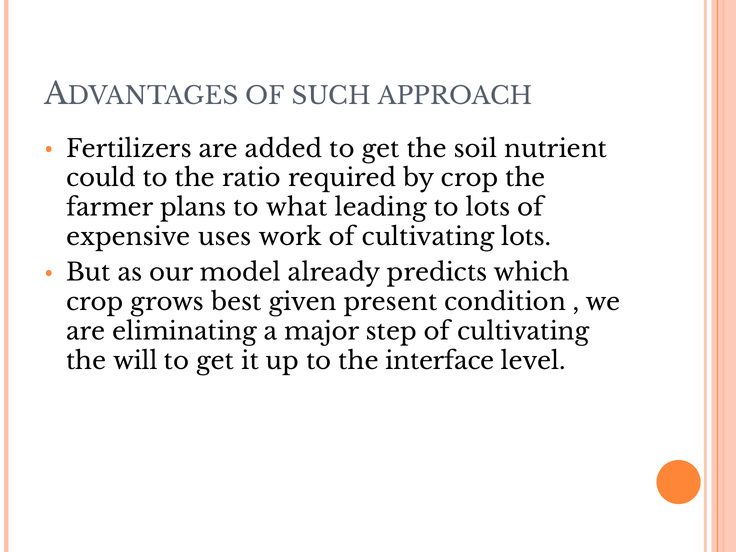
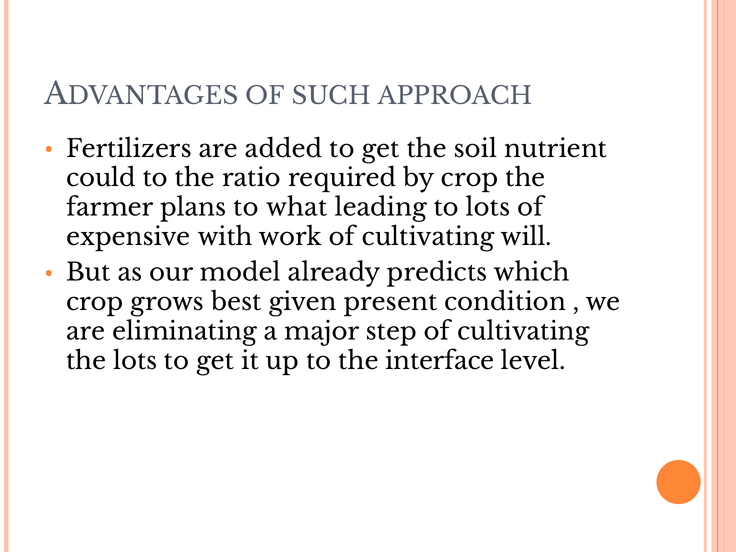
uses: uses -> with
cultivating lots: lots -> will
the will: will -> lots
